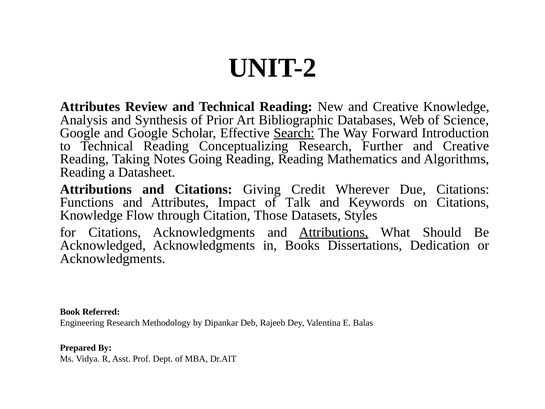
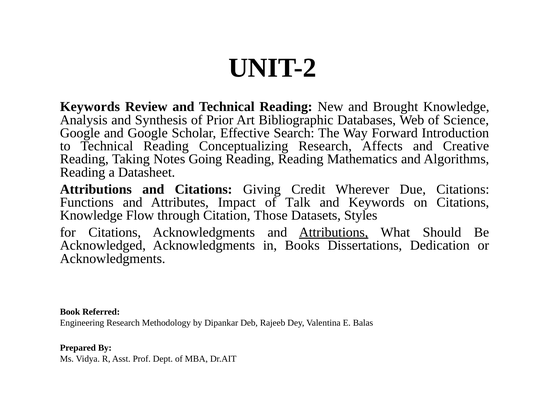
Attributes at (90, 107): Attributes -> Keywords
New and Creative: Creative -> Brought
Search underline: present -> none
Further: Further -> Affects
